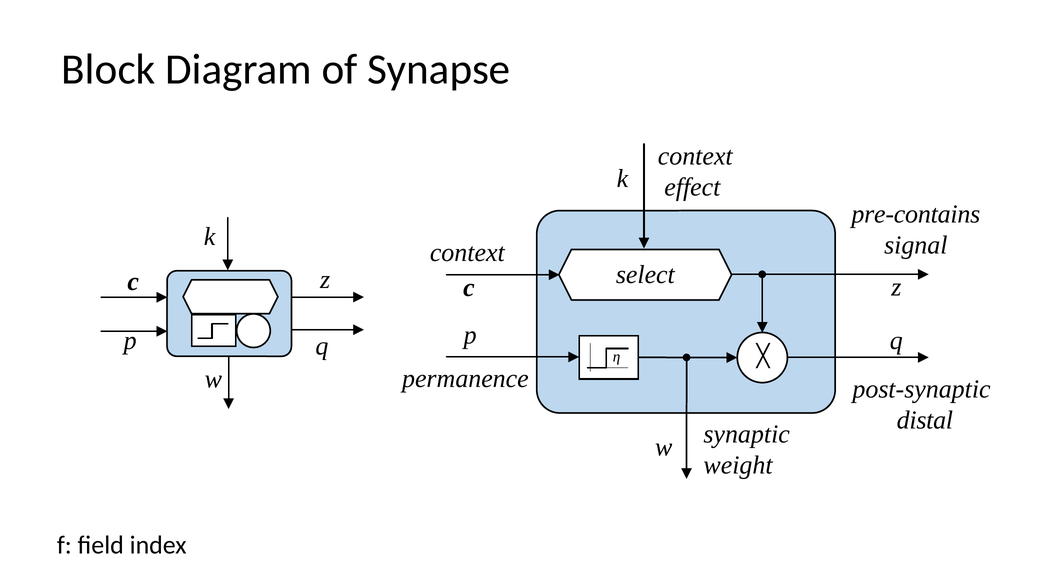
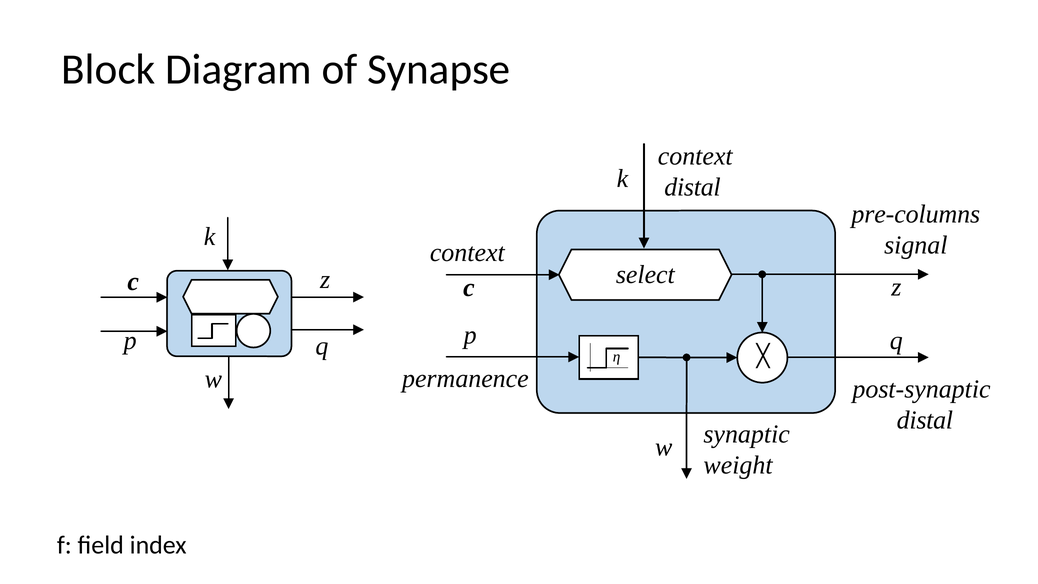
effect at (692, 187): effect -> distal
pre-contains: pre-contains -> pre-columns
